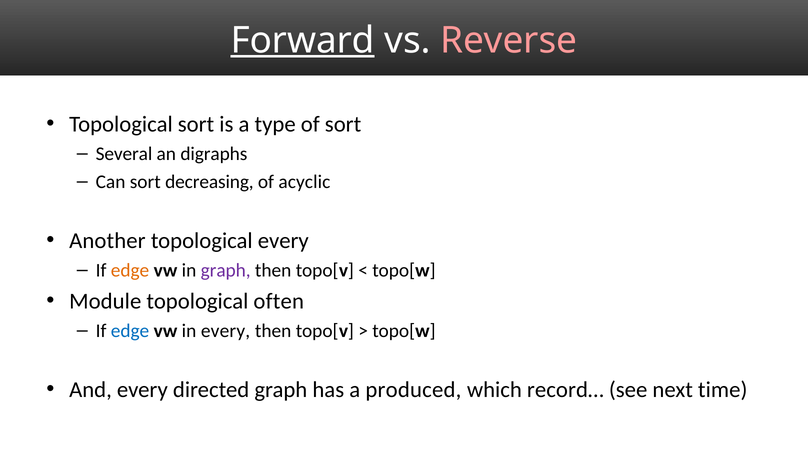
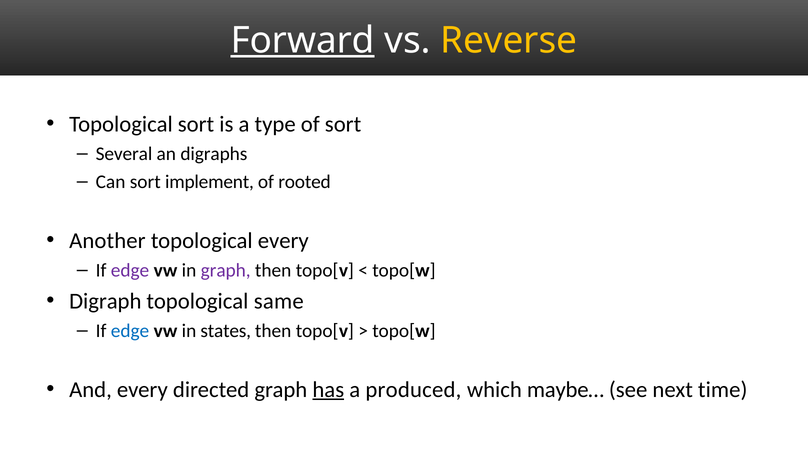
Reverse colour: pink -> yellow
decreasing: decreasing -> implement
acyclic: acyclic -> rooted
edge at (130, 271) colour: orange -> purple
Module: Module -> Digraph
often: often -> same
in every: every -> states
has underline: none -> present
record…: record… -> maybe…
